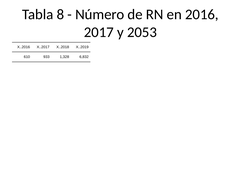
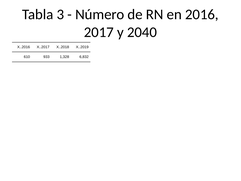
8: 8 -> 3
2053: 2053 -> 2040
